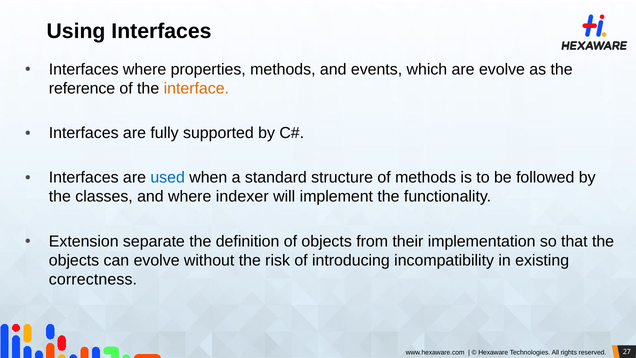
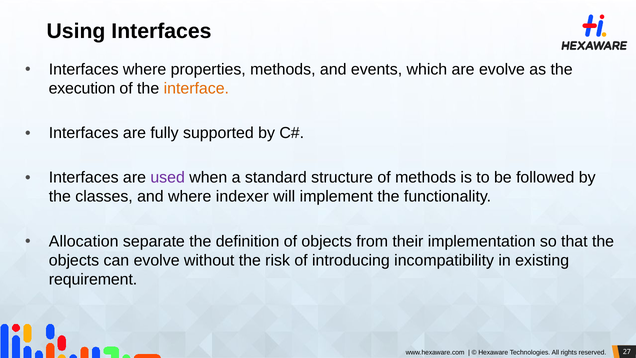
reference: reference -> execution
used colour: blue -> purple
Extension: Extension -> Allocation
correctness: correctness -> requirement
